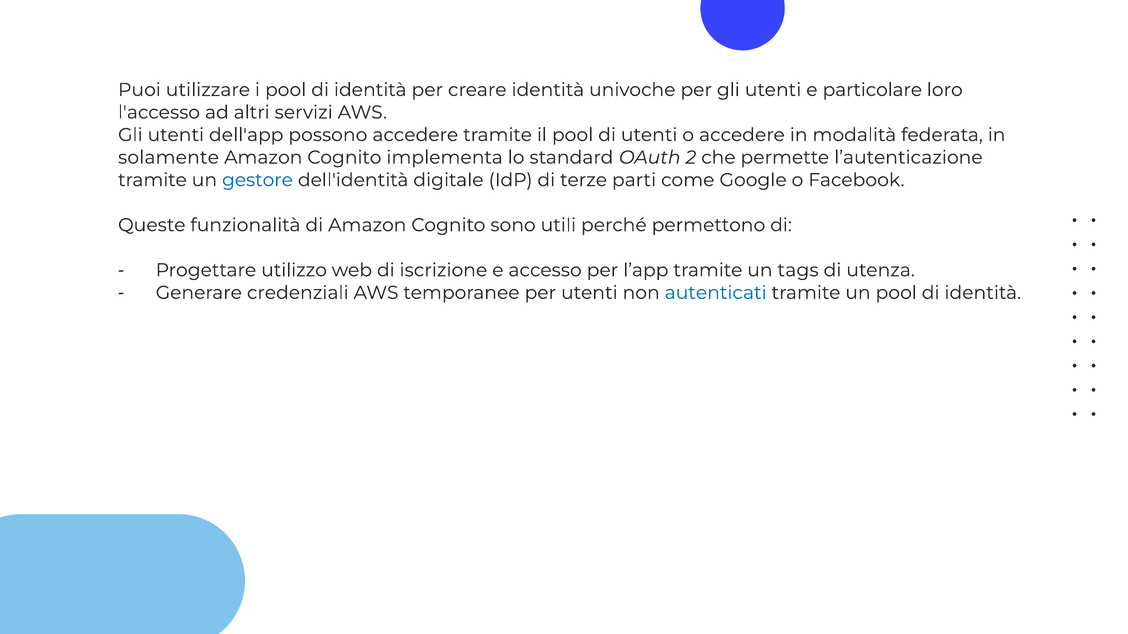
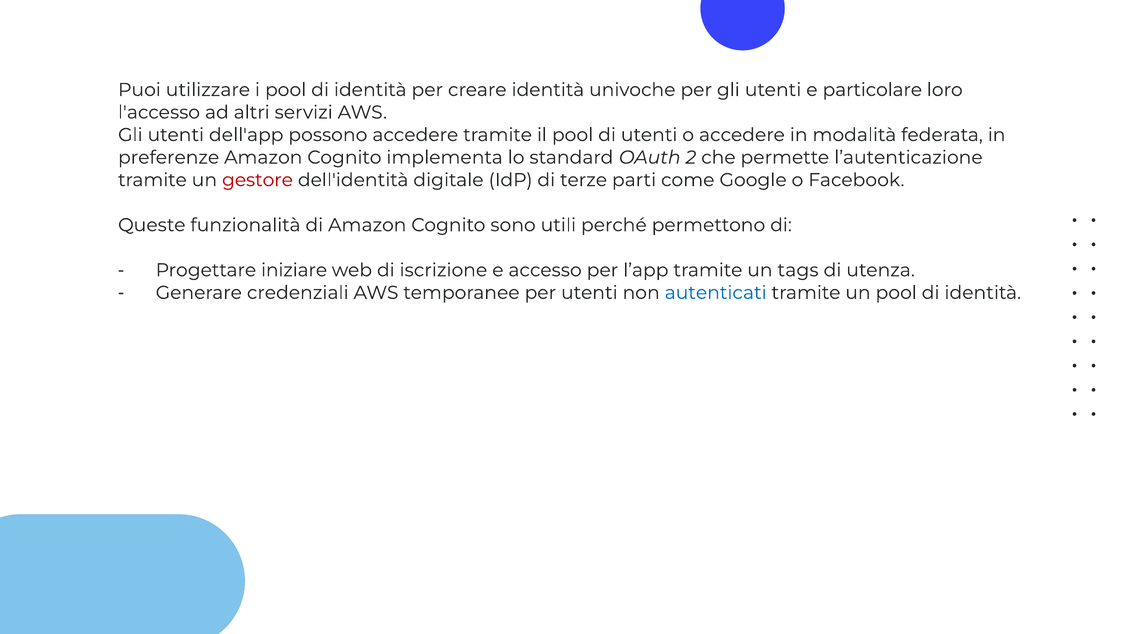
solamente: solamente -> preferenze
gestore colour: blue -> red
utilizzo: utilizzo -> iniziare
